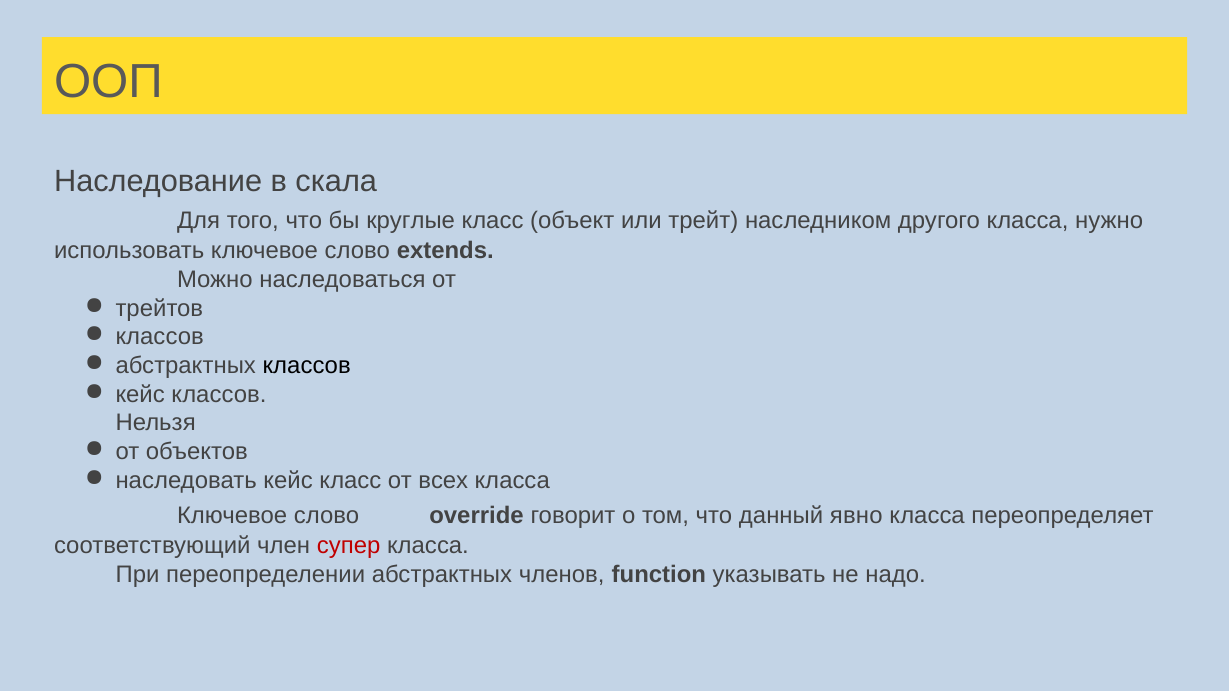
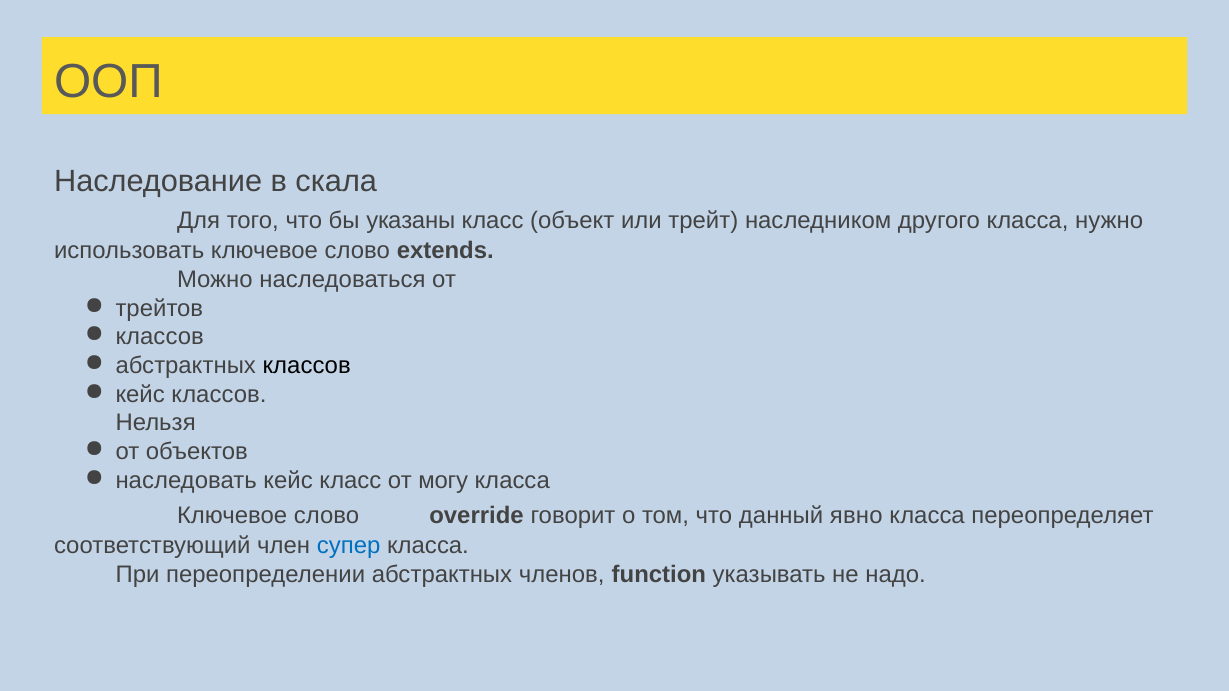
круглые: круглые -> указаны
всех: всех -> могу
супер colour: red -> blue
